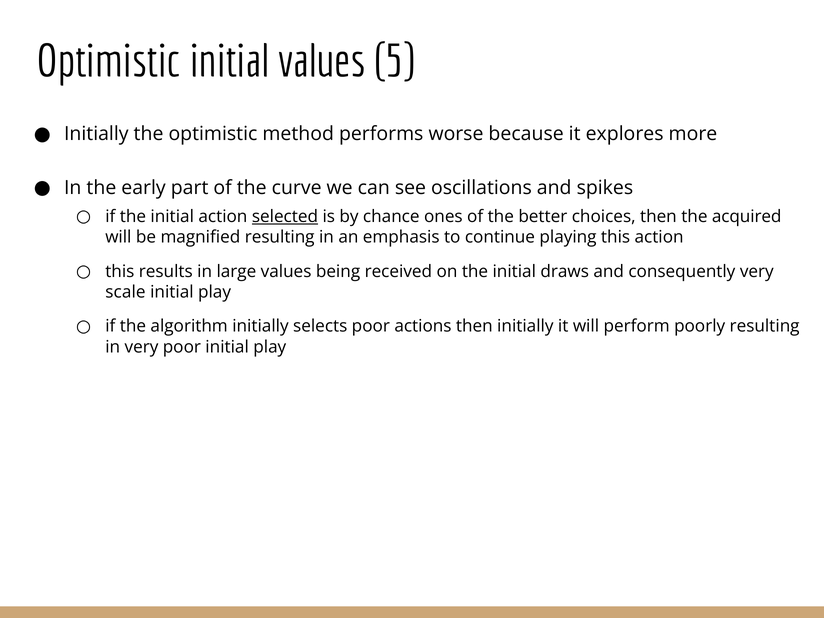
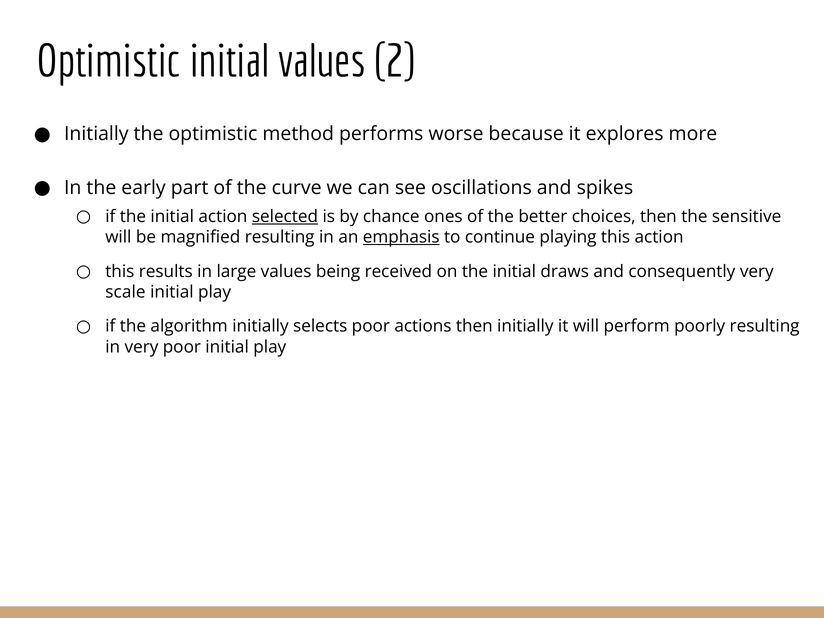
5: 5 -> 2
acquired: acquired -> sensitive
emphasis underline: none -> present
